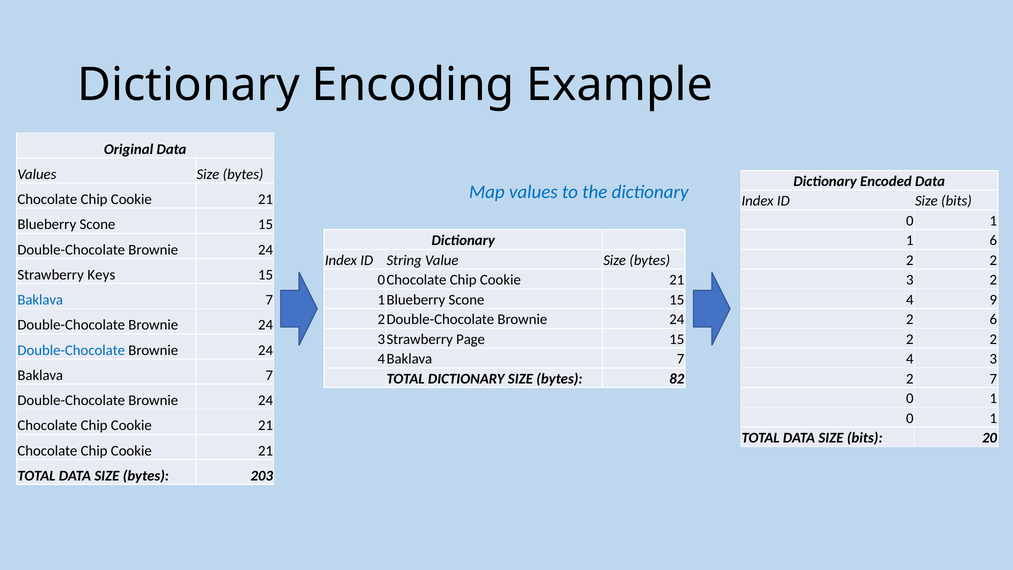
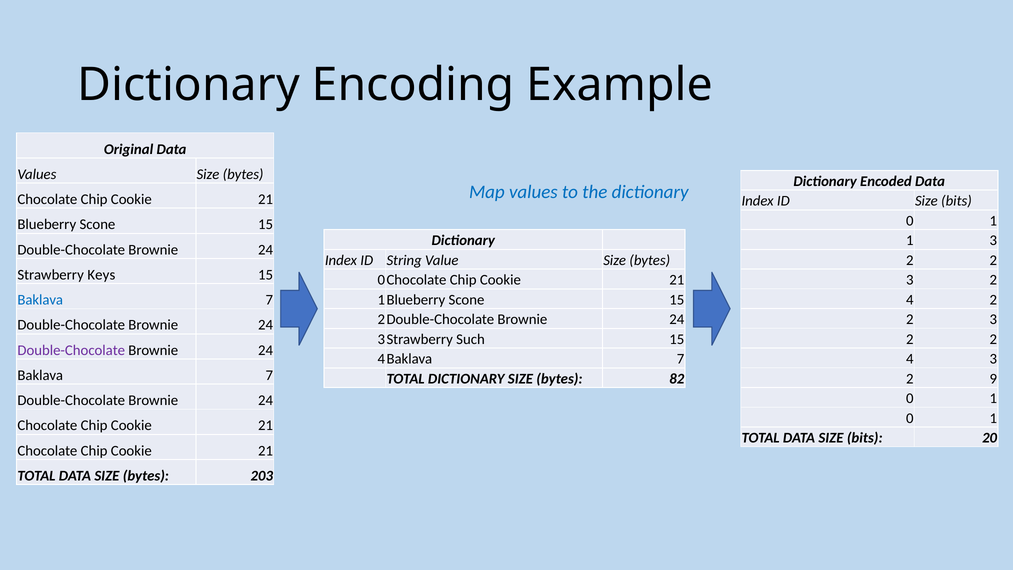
1 6: 6 -> 3
4 9: 9 -> 2
6 at (993, 319): 6 -> 3
Page: Page -> Such
Double-Chocolate at (71, 350) colour: blue -> purple
2 7: 7 -> 9
